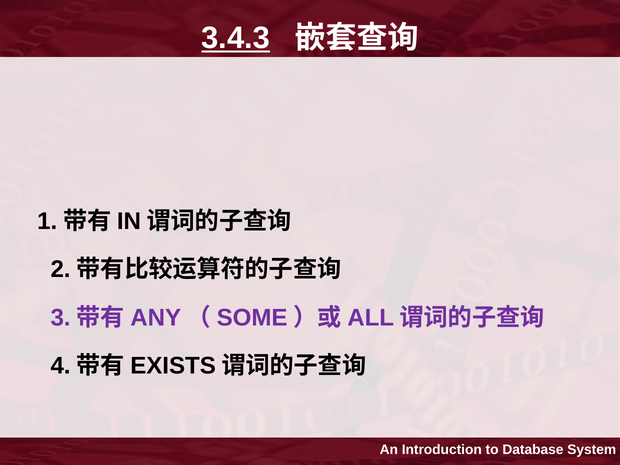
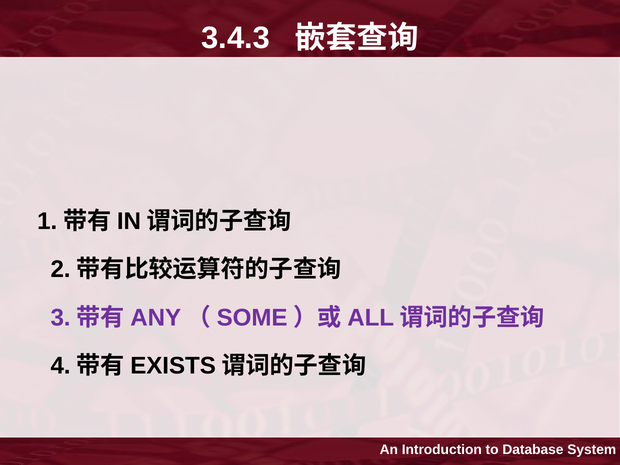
3.4.3 underline: present -> none
